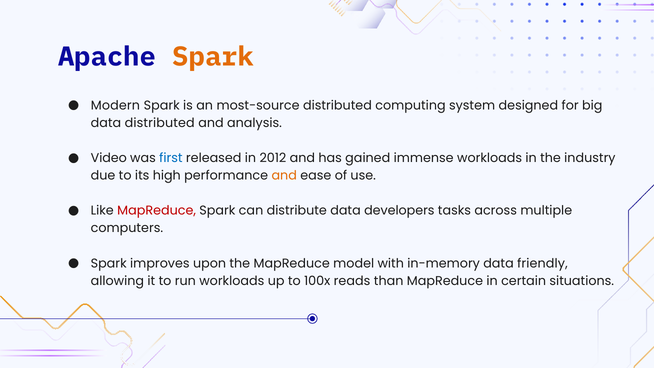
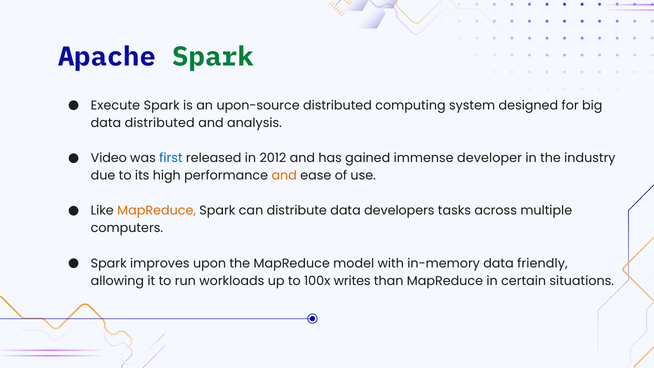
Spark at (213, 57) colour: orange -> green
Modern: Modern -> Execute
most-source: most-source -> upon-source
immense workloads: workloads -> developer
MapReduce at (157, 211) colour: red -> orange
reads: reads -> writes
